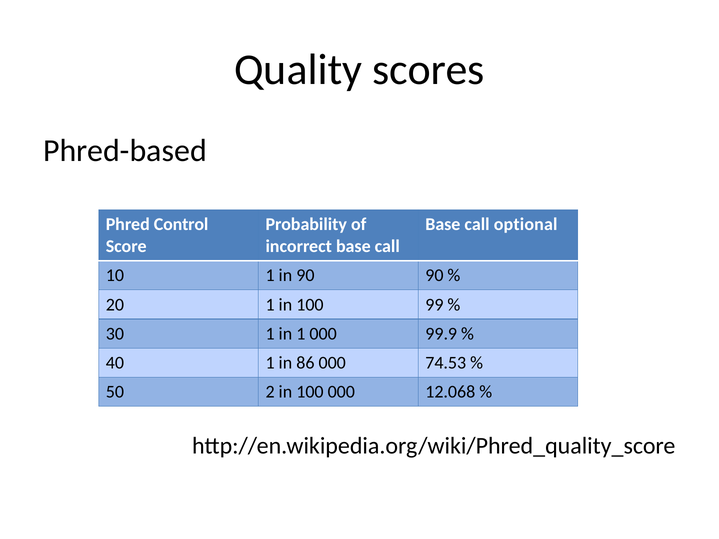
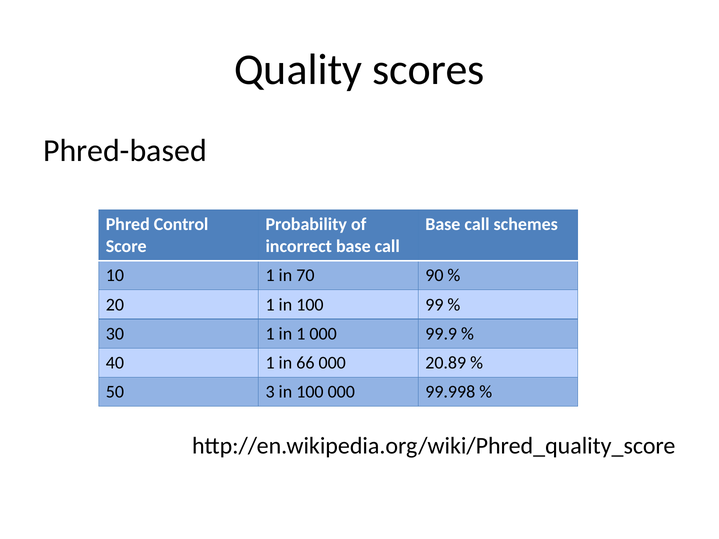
optional: optional -> schemes
in 90: 90 -> 70
86: 86 -> 66
74.53: 74.53 -> 20.89
2: 2 -> 3
12.068: 12.068 -> 99.998
